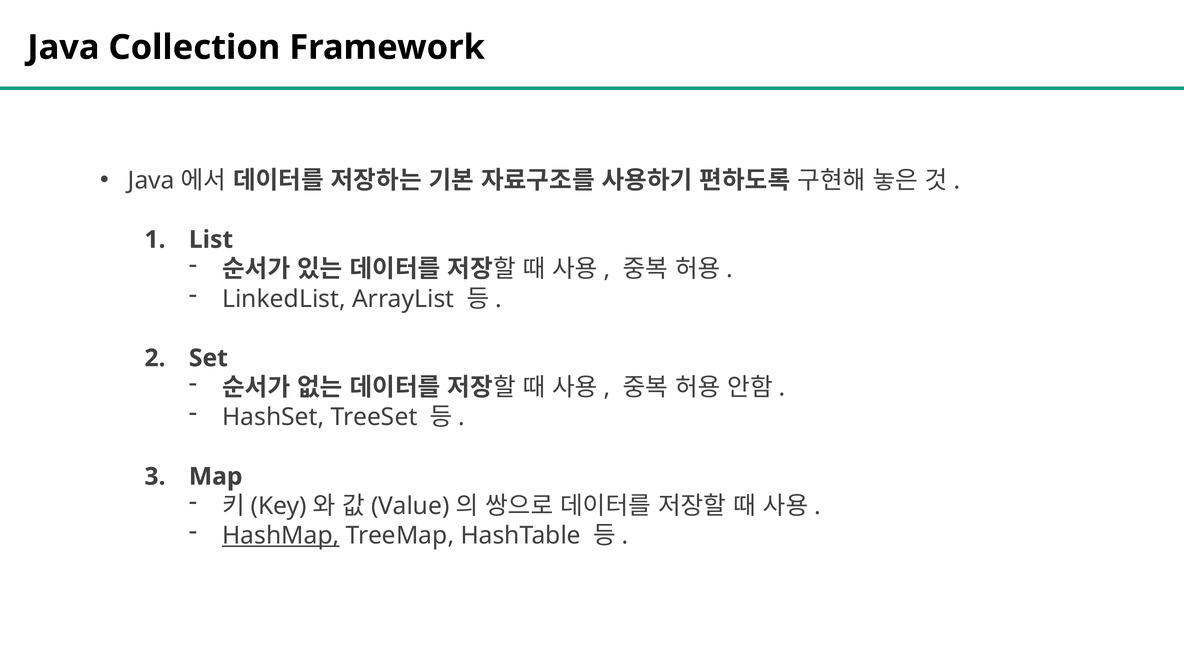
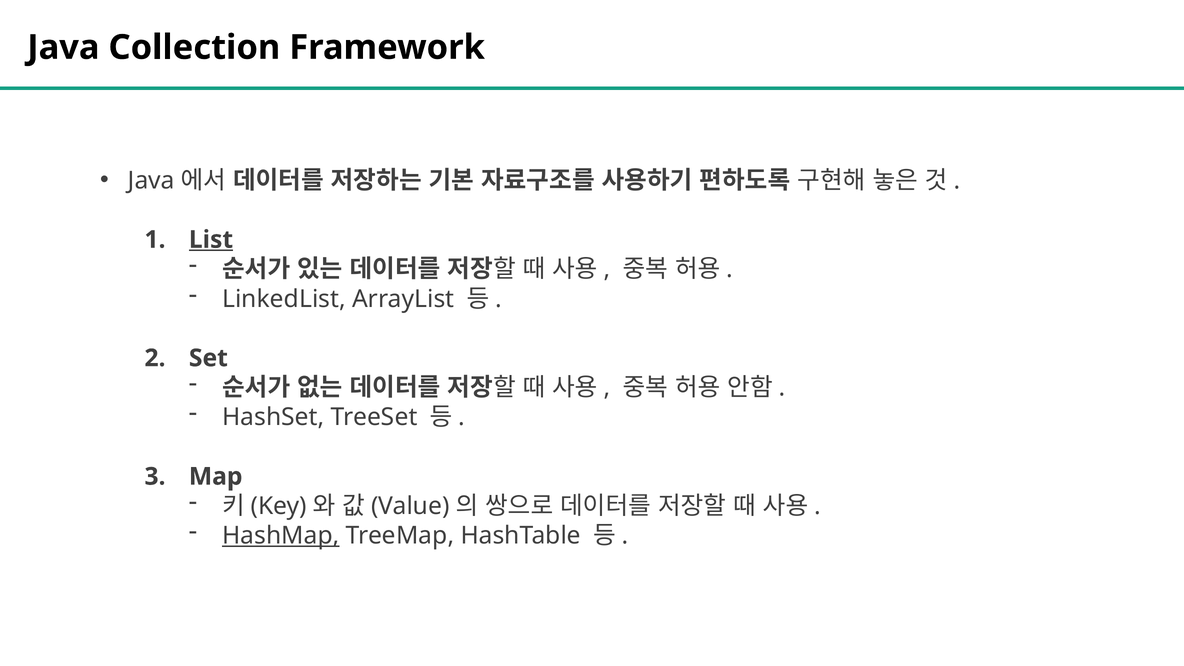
List underline: none -> present
